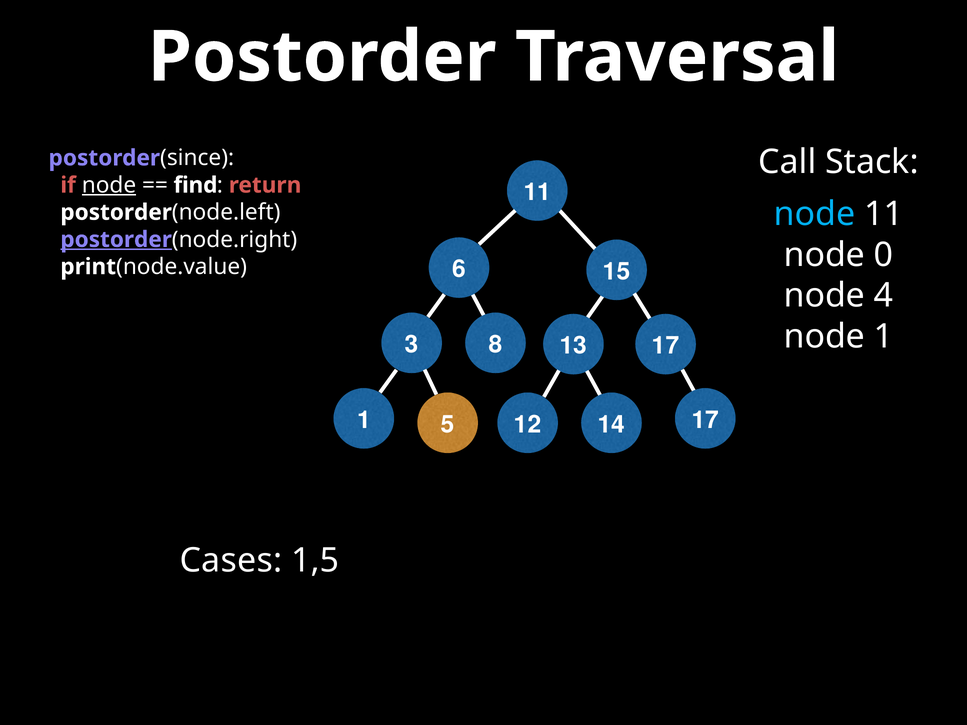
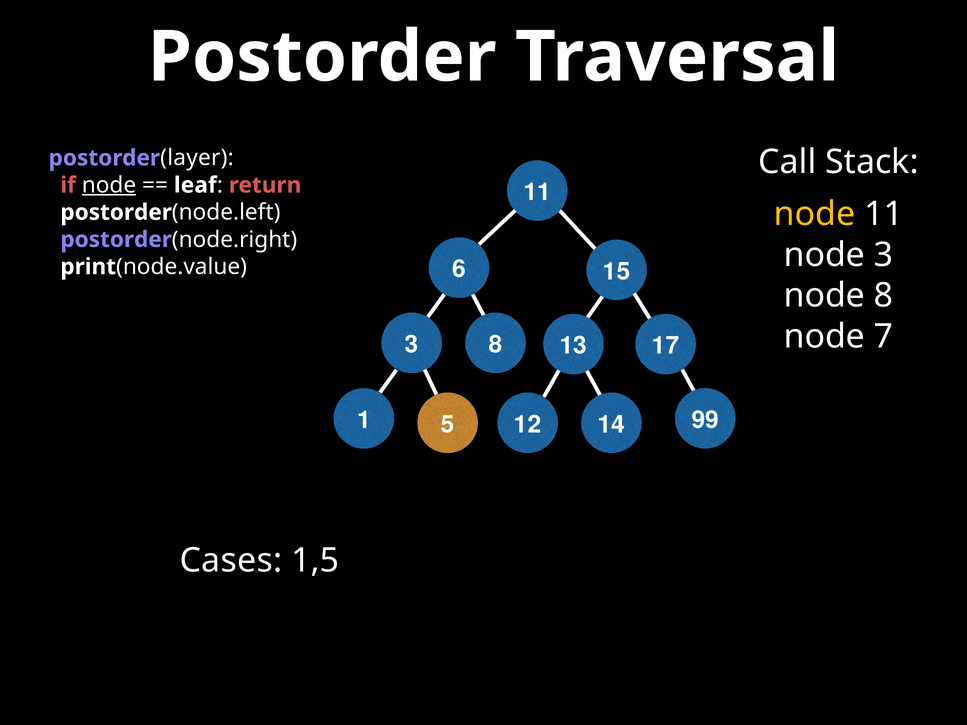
since: since -> layer
find: find -> leaf
node at (815, 214) colour: light blue -> yellow
postorder at (116, 240) underline: present -> none
node 0: 0 -> 3
node 4: 4 -> 8
node 1: 1 -> 7
17 at (705, 420): 17 -> 99
